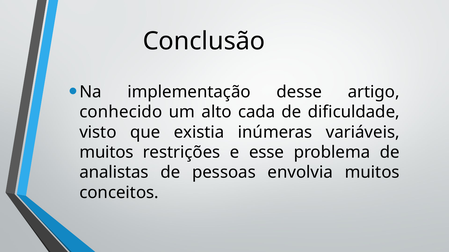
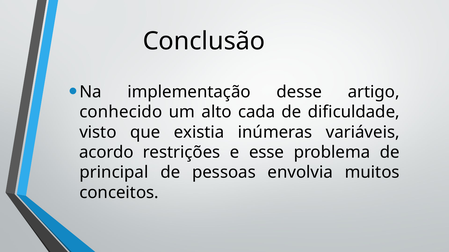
muitos at (106, 153): muitos -> acordo
analistas: analistas -> principal
